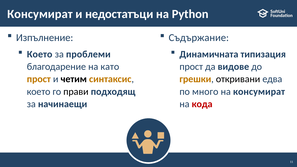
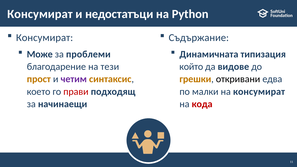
Изпълнение at (45, 38): Изпълнение -> Консумират
Което at (40, 54): Което -> Може
като: като -> тези
прост at (191, 67): прост -> който
четим colour: black -> purple
прави colour: black -> red
много: много -> малки
